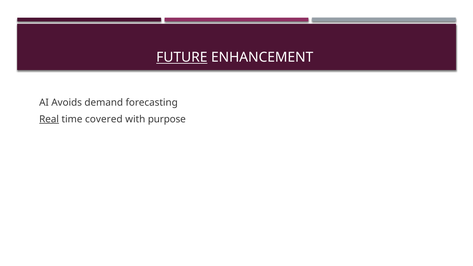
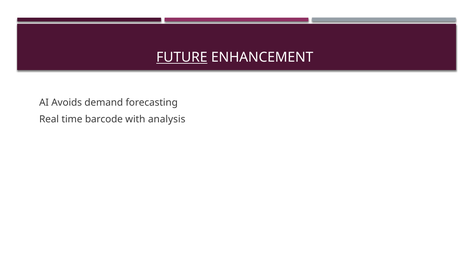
Real underline: present -> none
covered: covered -> barcode
purpose: purpose -> analysis
